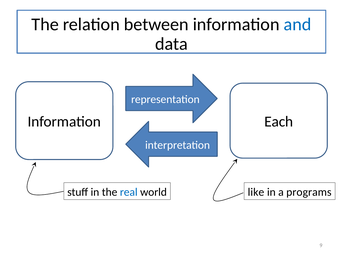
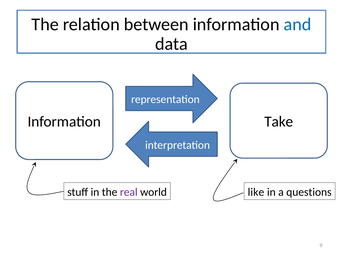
Each: Each -> Take
real colour: blue -> purple
programs: programs -> questions
